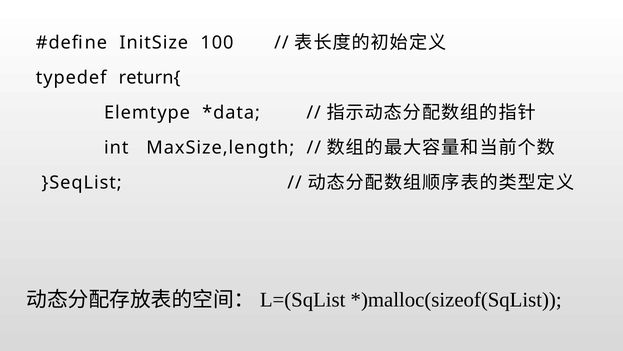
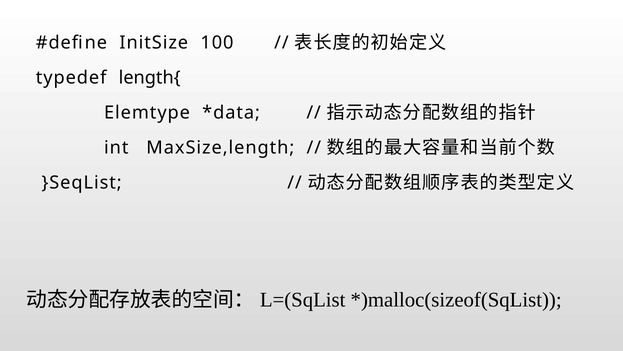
return{: return{ -> length{
